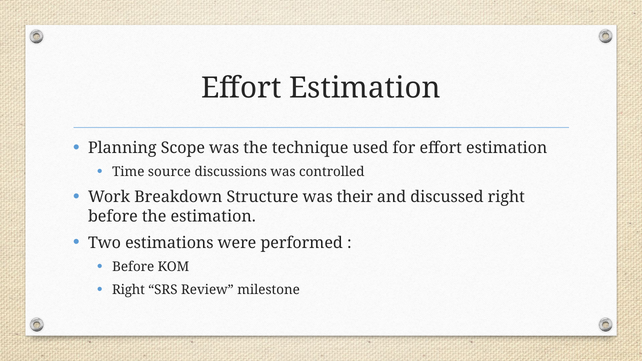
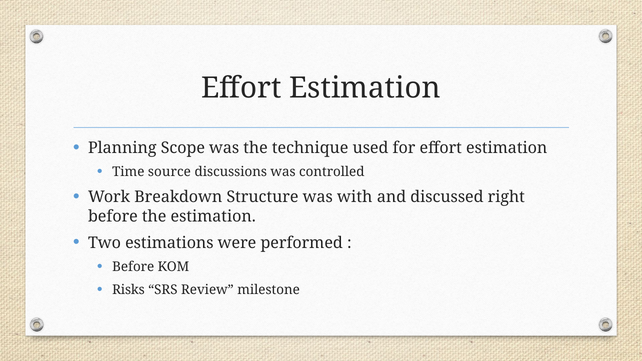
their: their -> with
Right at (128, 290): Right -> Risks
